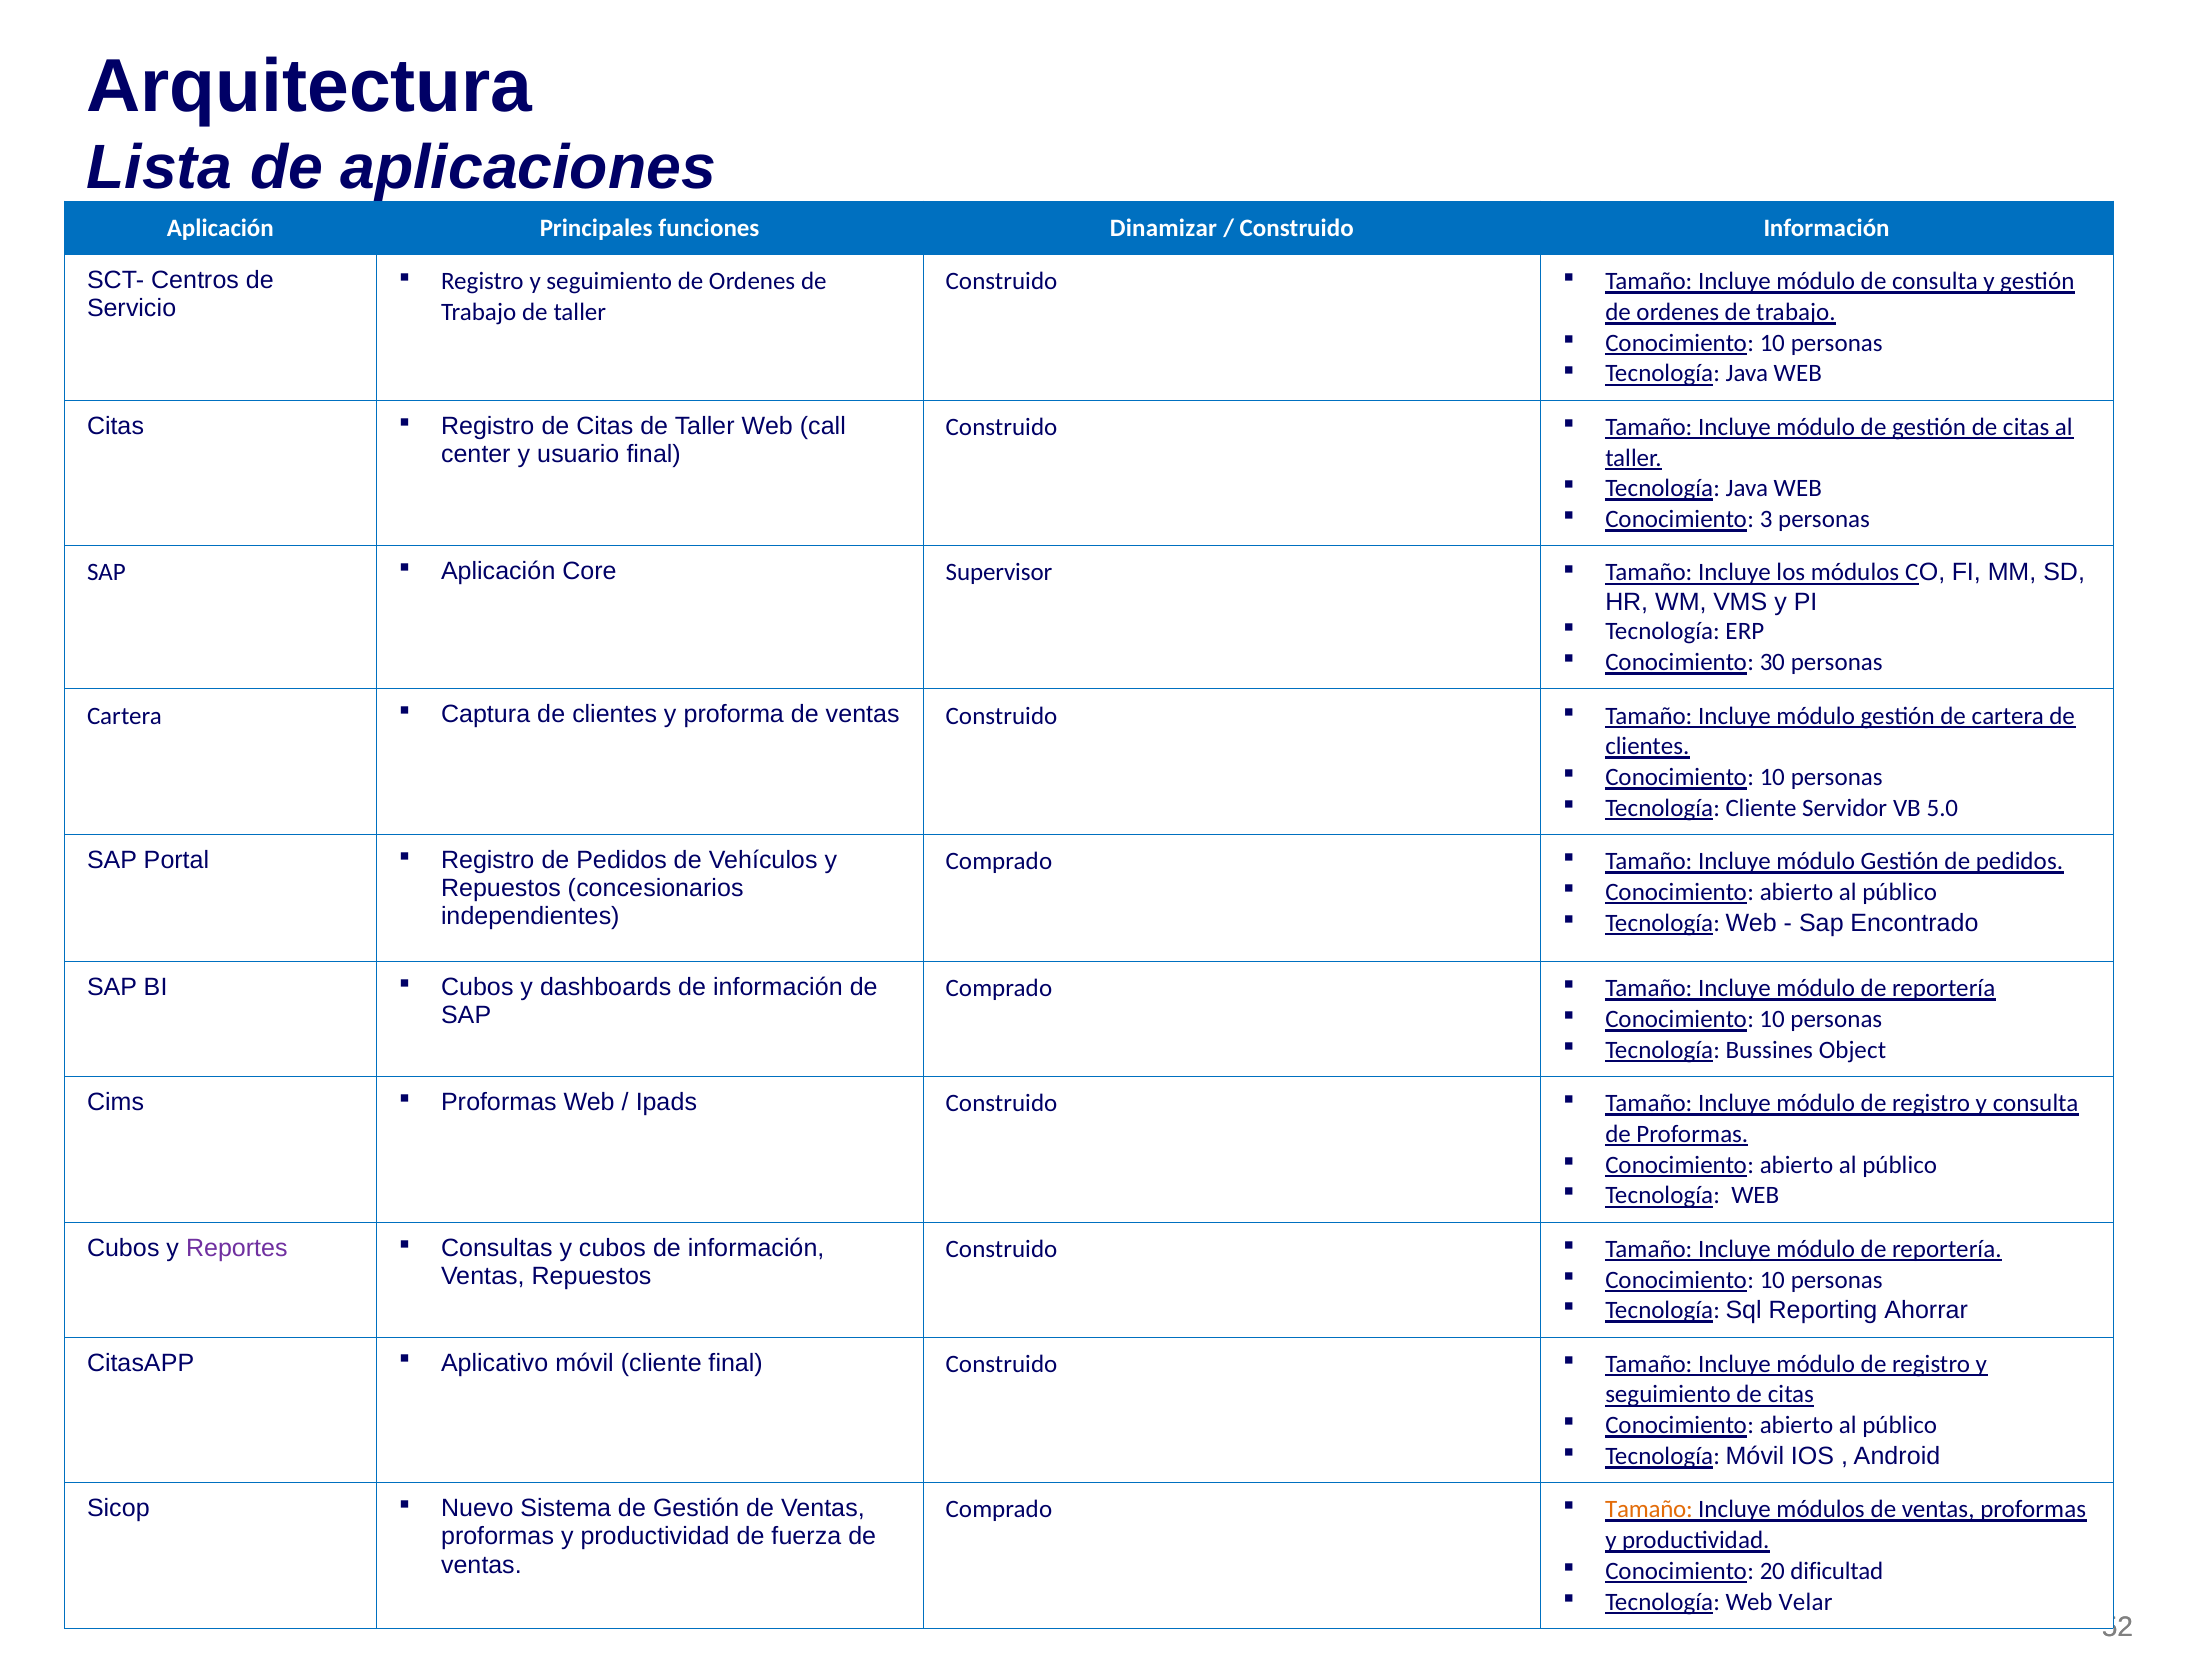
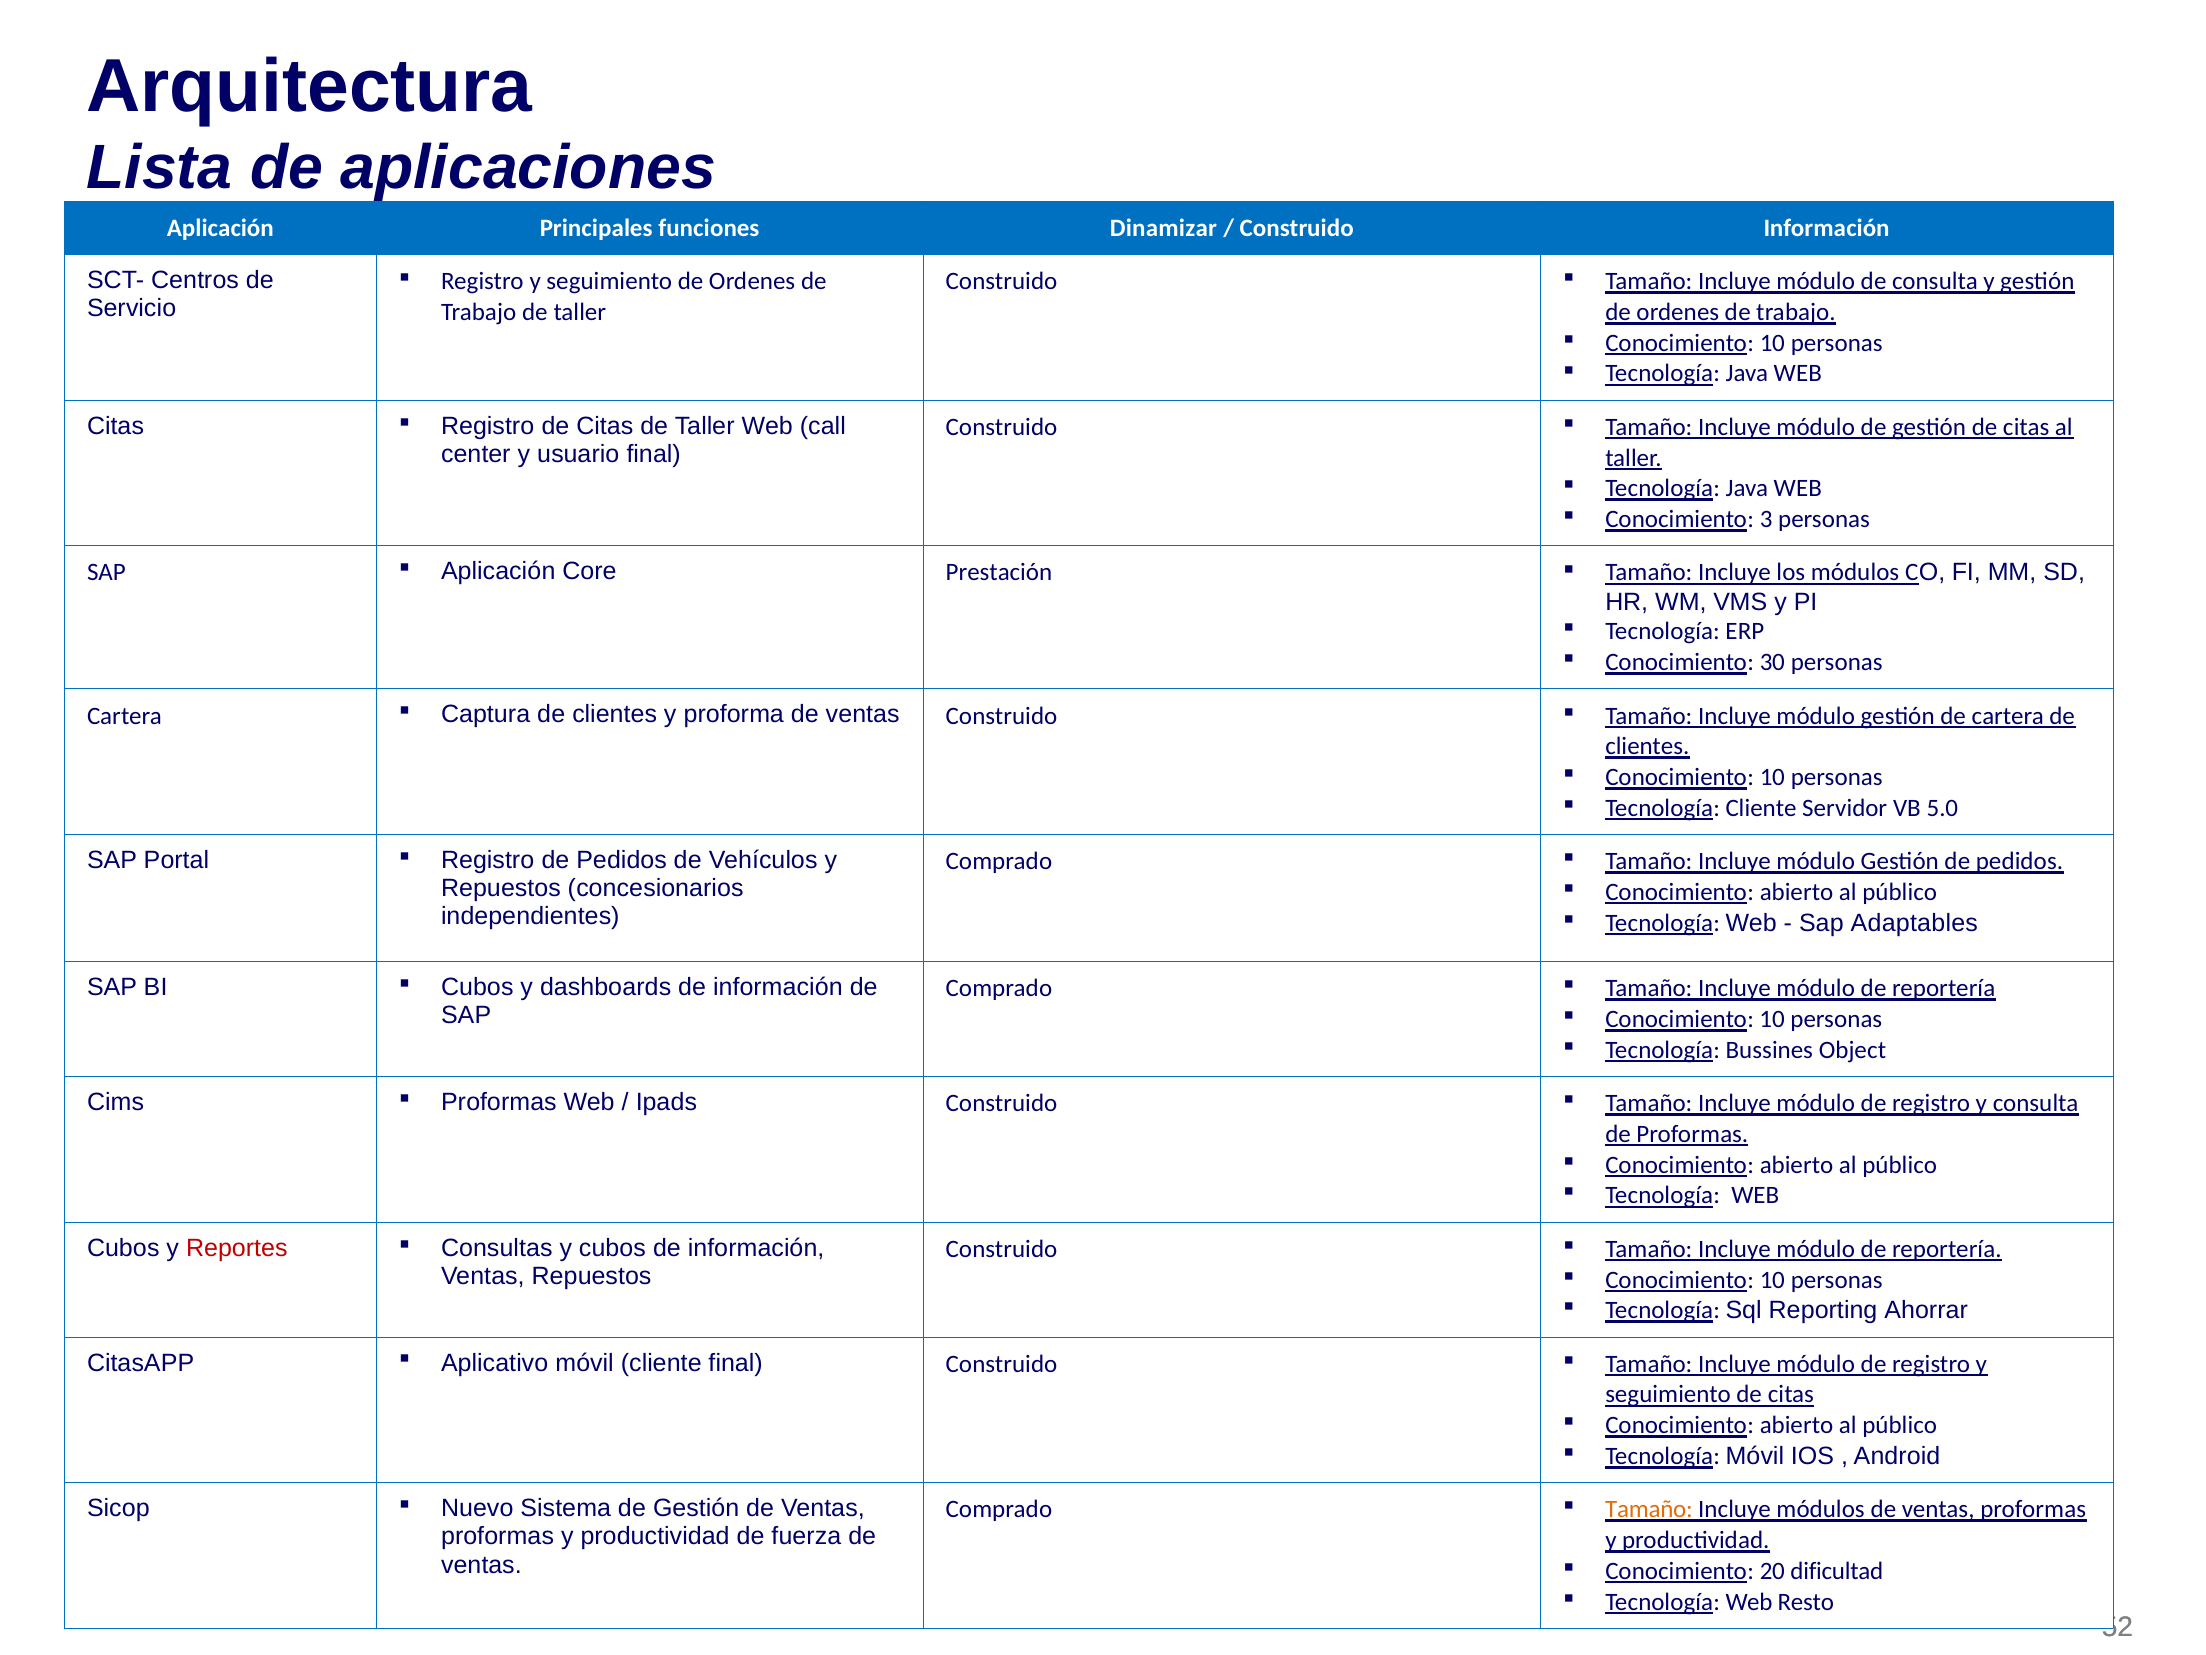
Supervisor: Supervisor -> Prestación
Encontrado: Encontrado -> Adaptables
Reportes colour: purple -> red
Velar: Velar -> Resto
